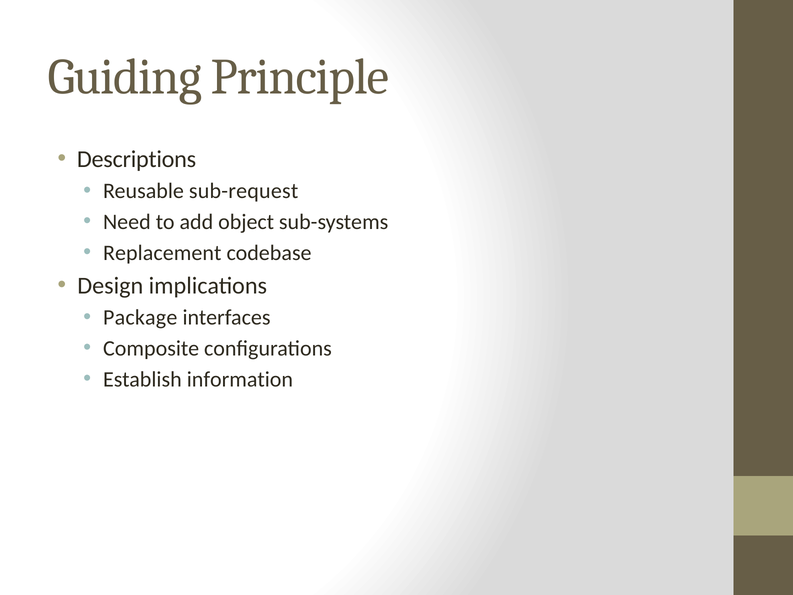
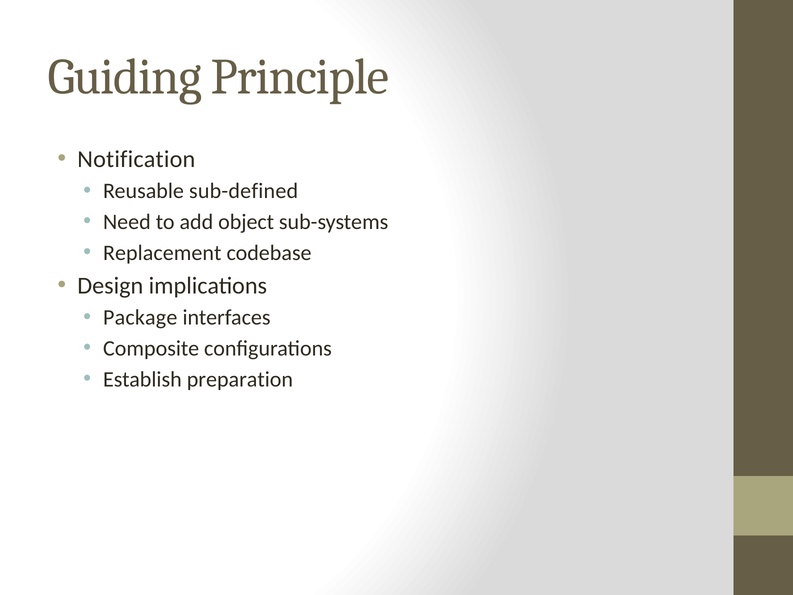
Descriptions: Descriptions -> Notification
sub-request: sub-request -> sub-defined
information: information -> preparation
